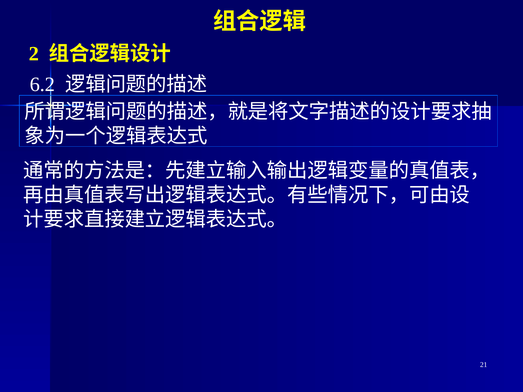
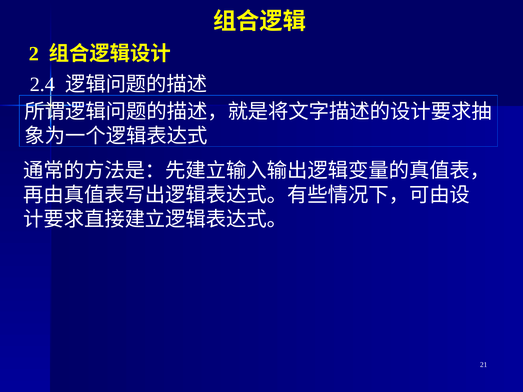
6.2: 6.2 -> 2.4
